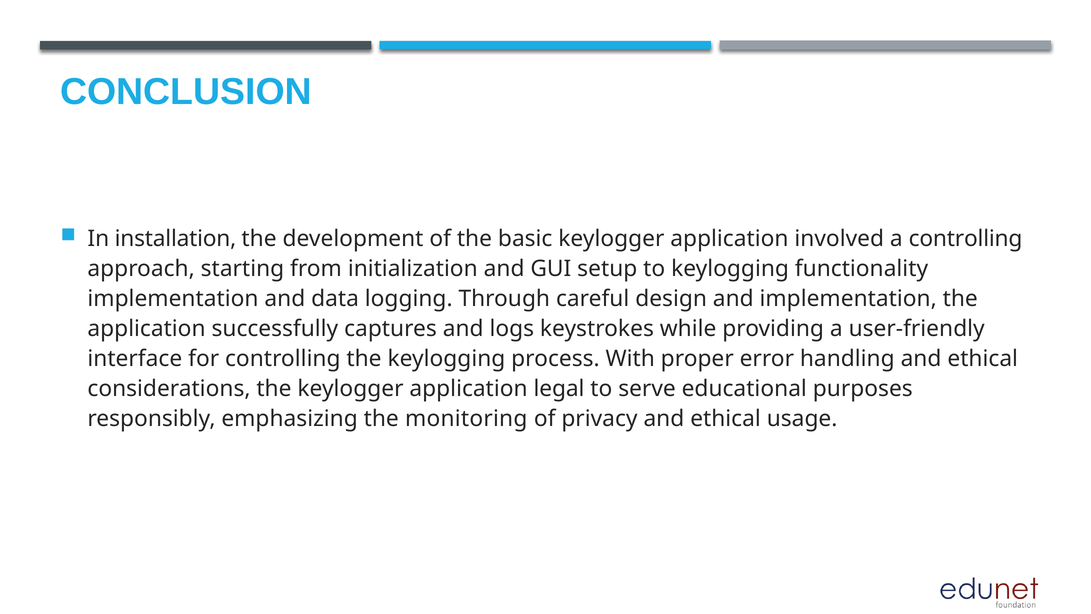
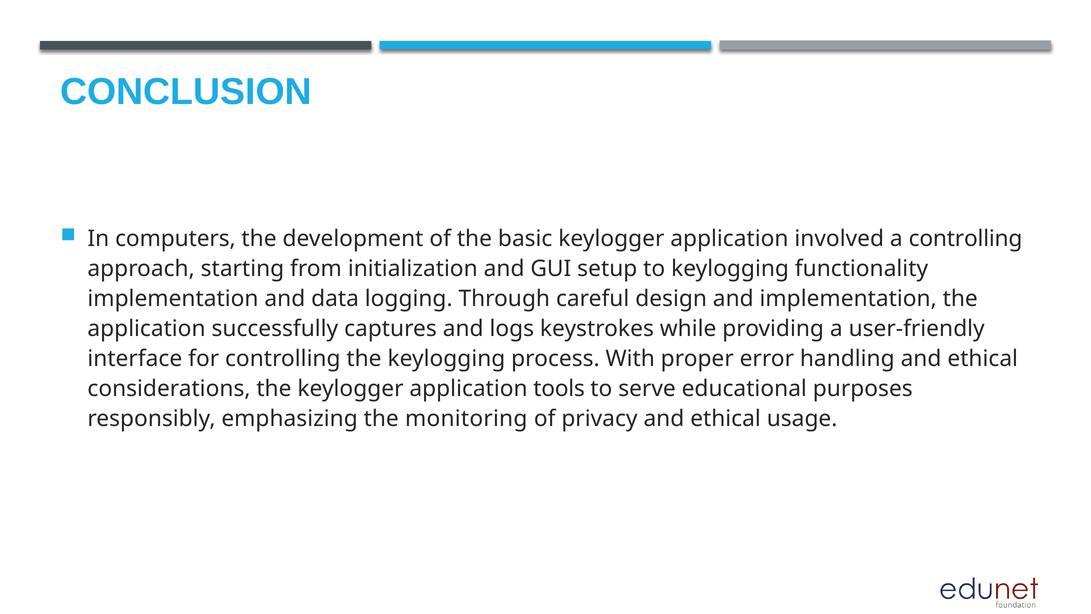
installation: installation -> computers
legal: legal -> tools
